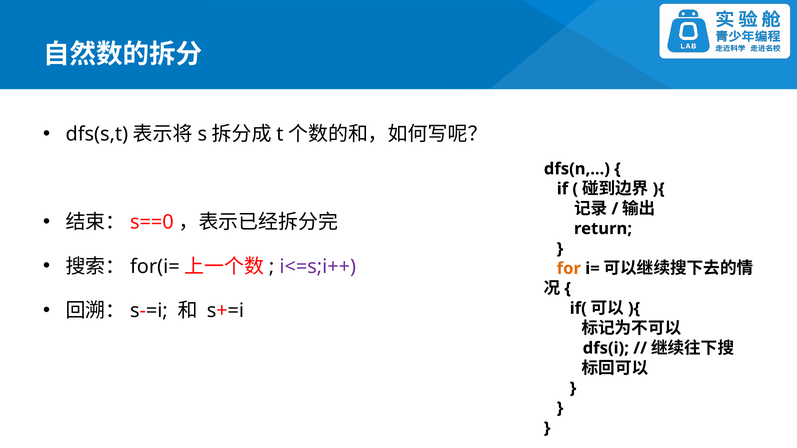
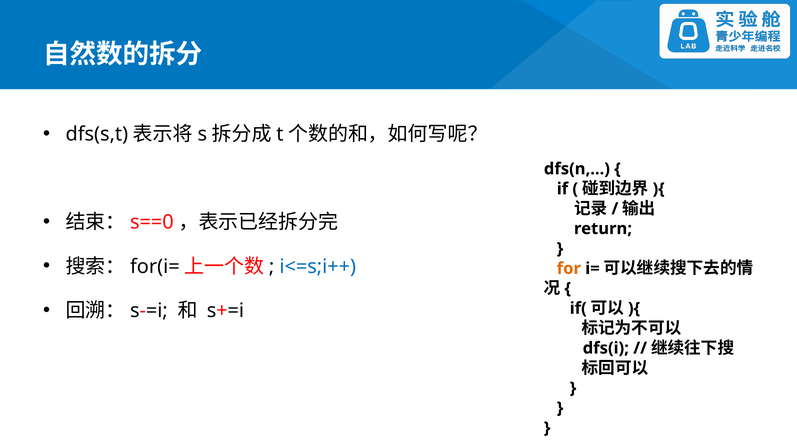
i<=s;i++ colour: purple -> blue
